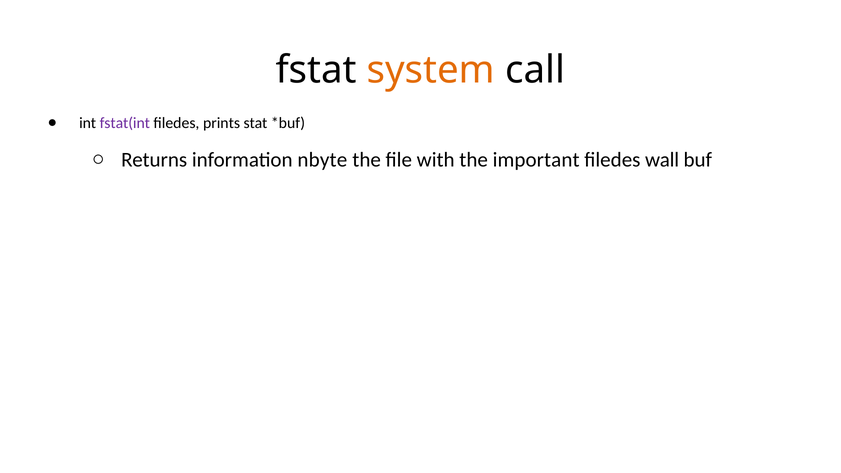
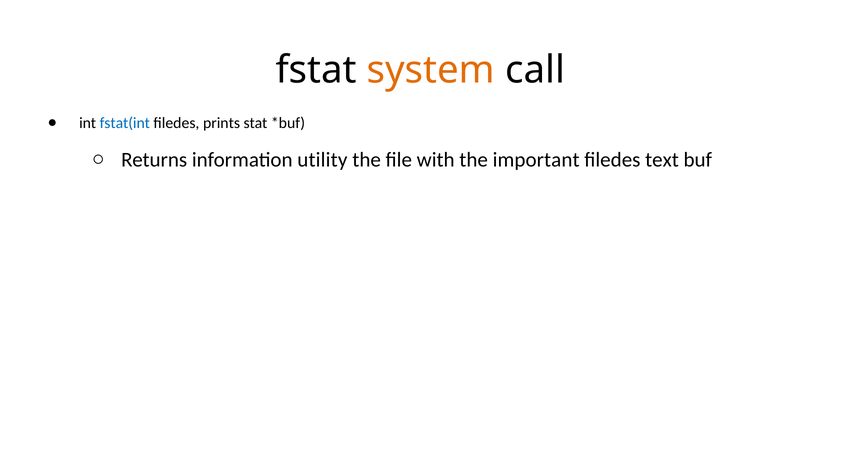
fstat(int colour: purple -> blue
nbyte: nbyte -> utility
wall: wall -> text
